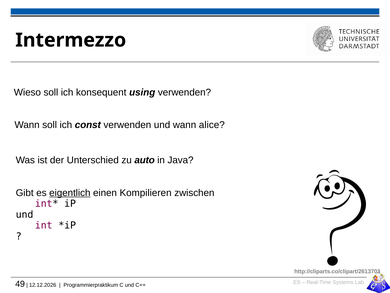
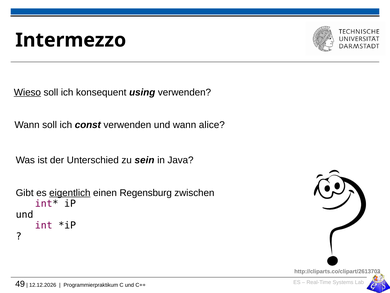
Wieso underline: none -> present
auto: auto -> sein
Kompilieren: Kompilieren -> Regensburg
